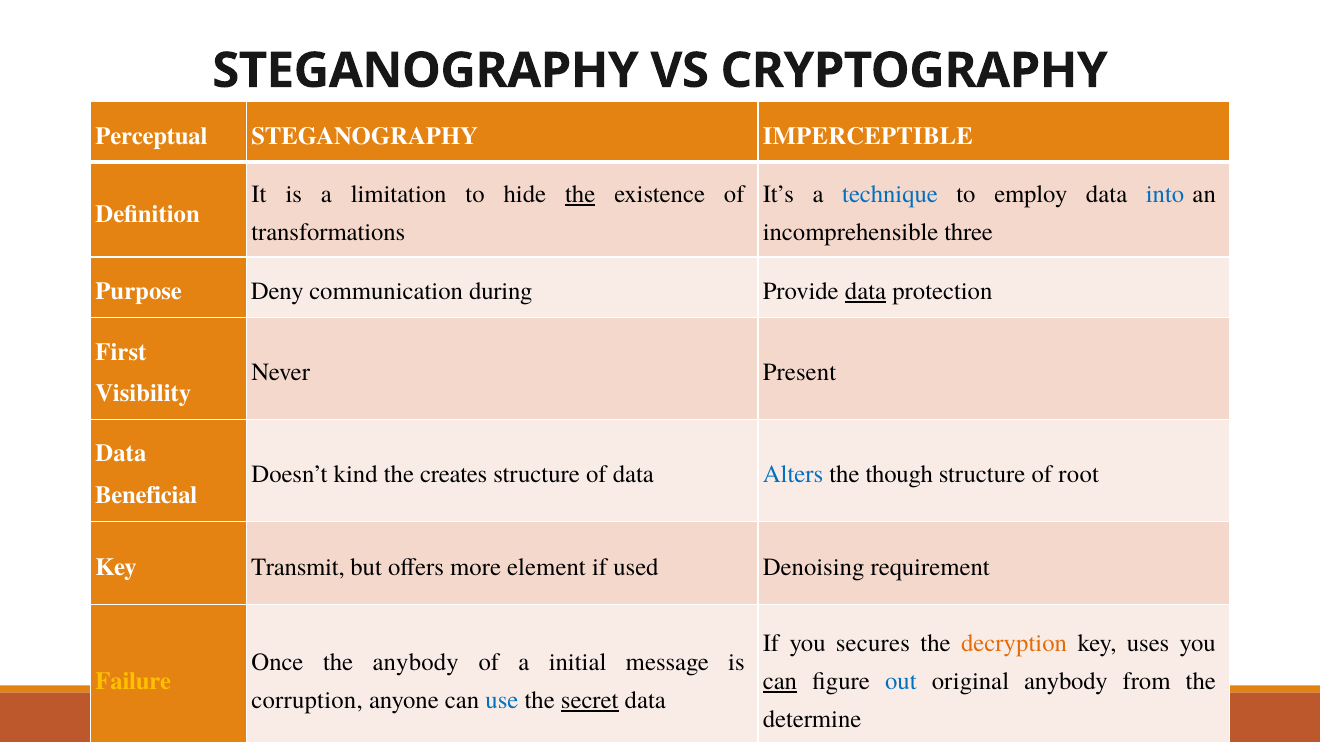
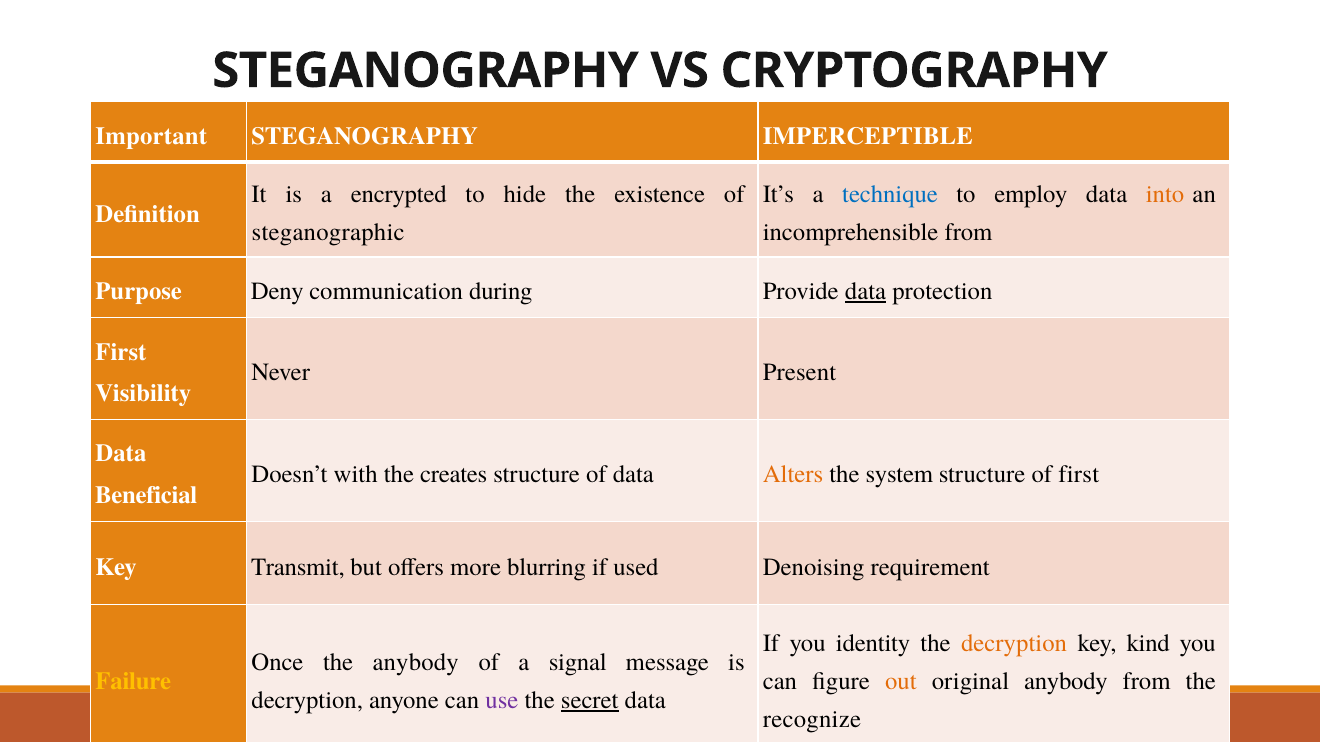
Perceptual: Perceptual -> Important
limitation: limitation -> encrypted
the at (580, 195) underline: present -> none
into colour: blue -> orange
transformations: transformations -> steganographic
incomprehensible three: three -> from
kind: kind -> with
Alters colour: blue -> orange
though: though -> system
of root: root -> first
element: element -> blurring
secures: secures -> identity
uses: uses -> kind
initial: initial -> signal
can at (780, 682) underline: present -> none
out colour: blue -> orange
corruption at (307, 701): corruption -> decryption
use colour: blue -> purple
determine: determine -> recognize
